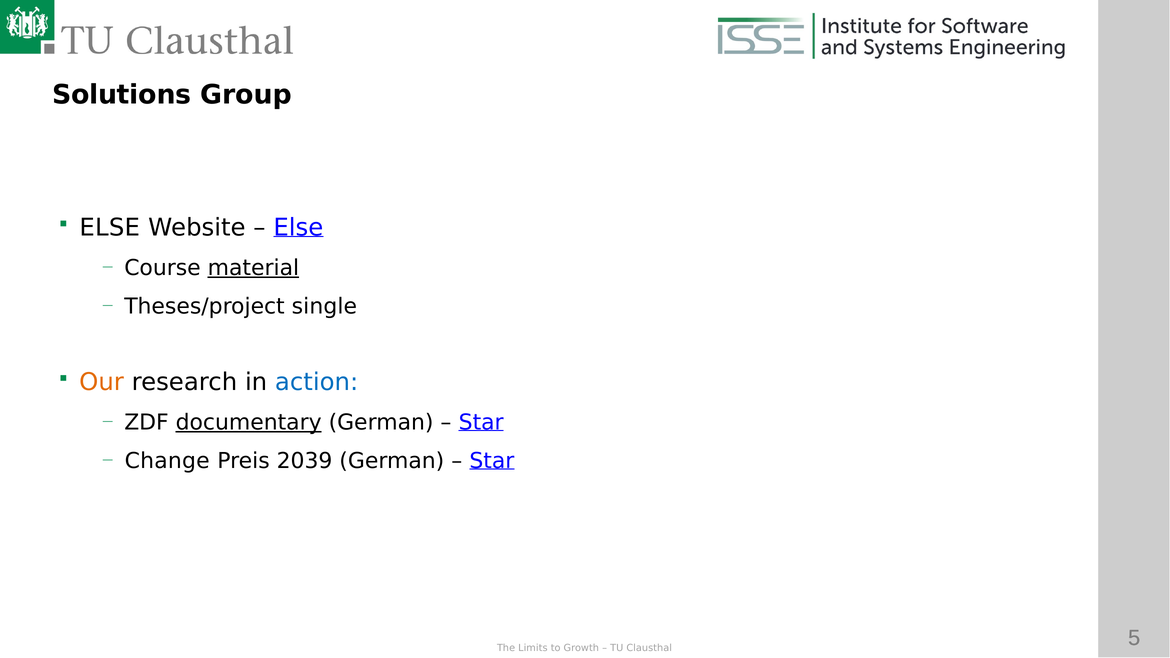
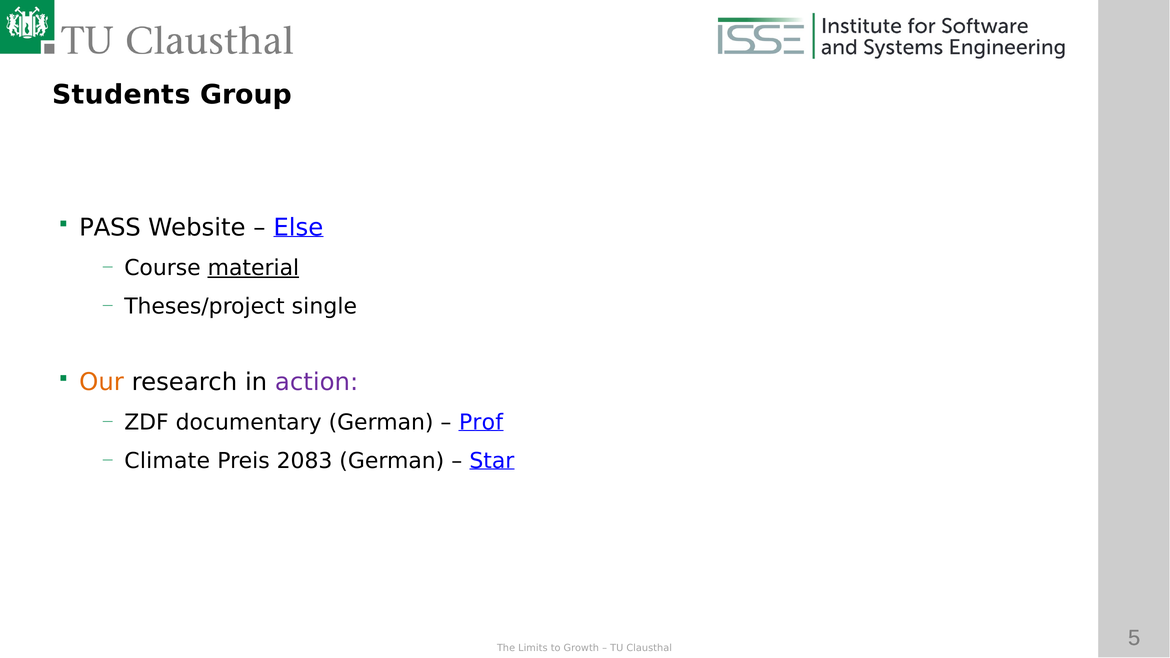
Solutions: Solutions -> Students
ELSE at (110, 228): ELSE -> PASS
action colour: blue -> purple
documentary underline: present -> none
Star at (481, 422): Star -> Prof
Change: Change -> Climate
2039: 2039 -> 2083
